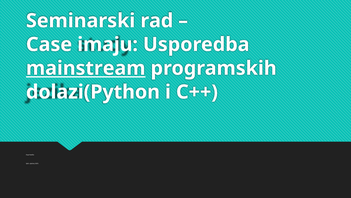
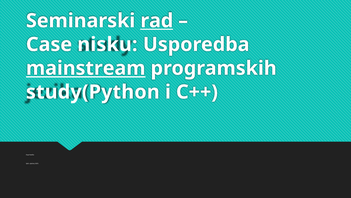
rad underline: none -> present
imaju: imaju -> nisku
dolazi(Python: dolazi(Python -> study(Python
